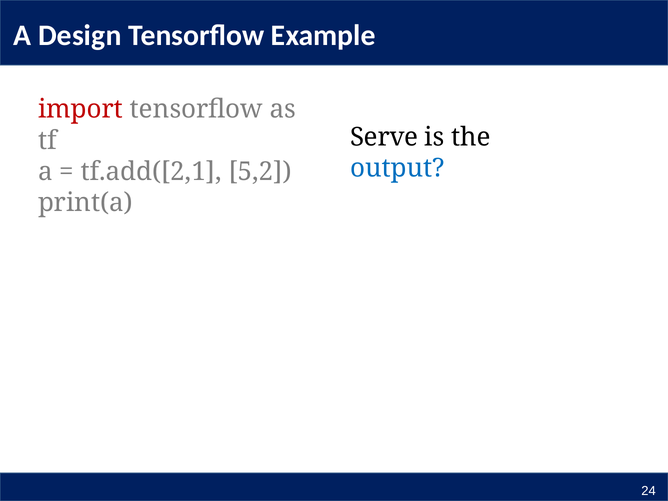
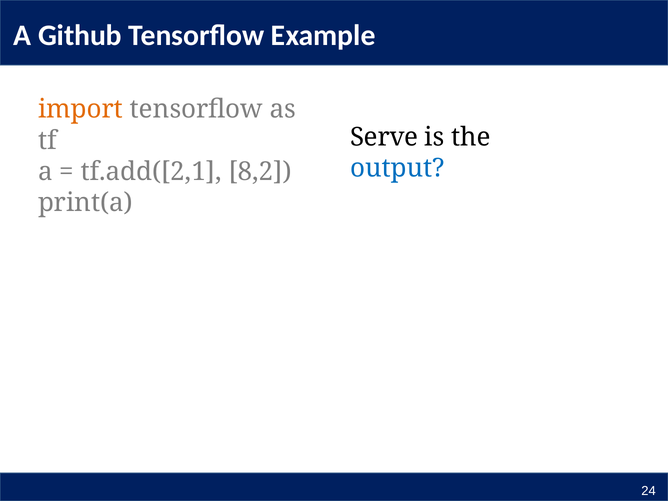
Design: Design -> Github
import colour: red -> orange
5,2: 5,2 -> 8,2
